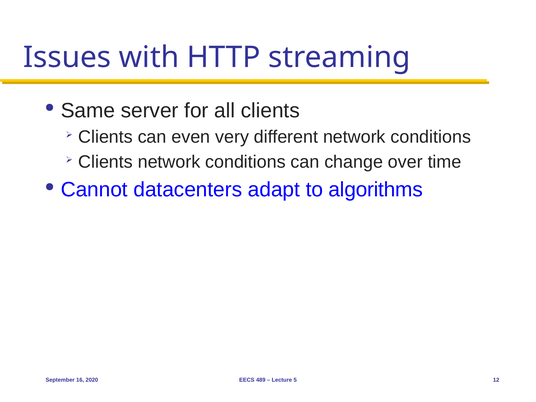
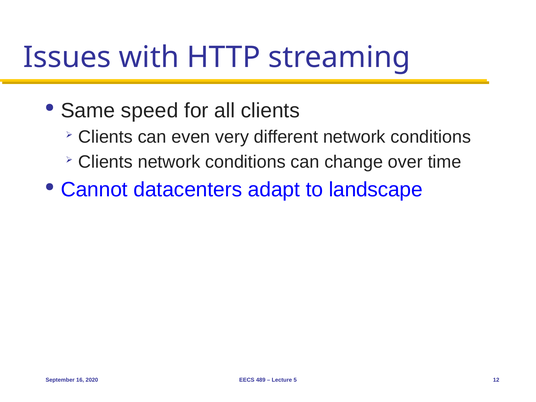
server: server -> speed
algorithms: algorithms -> landscape
